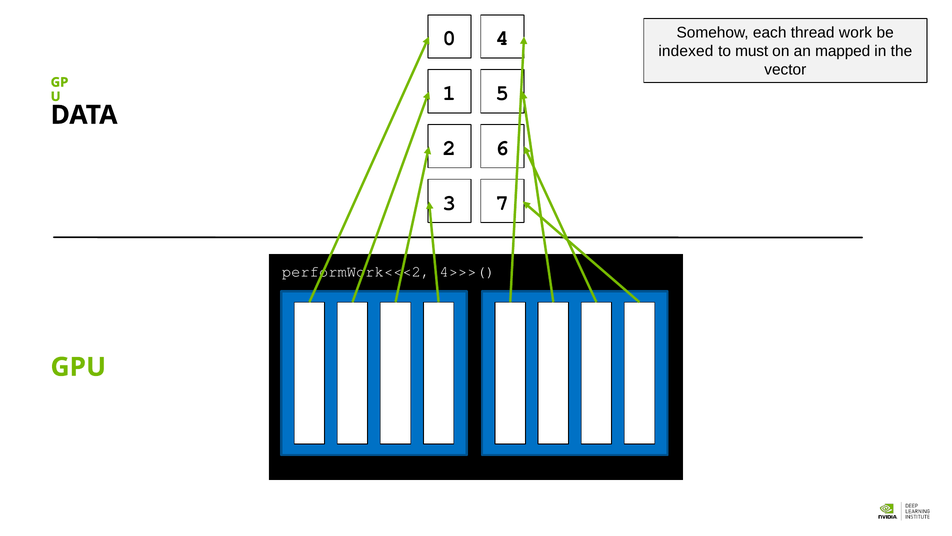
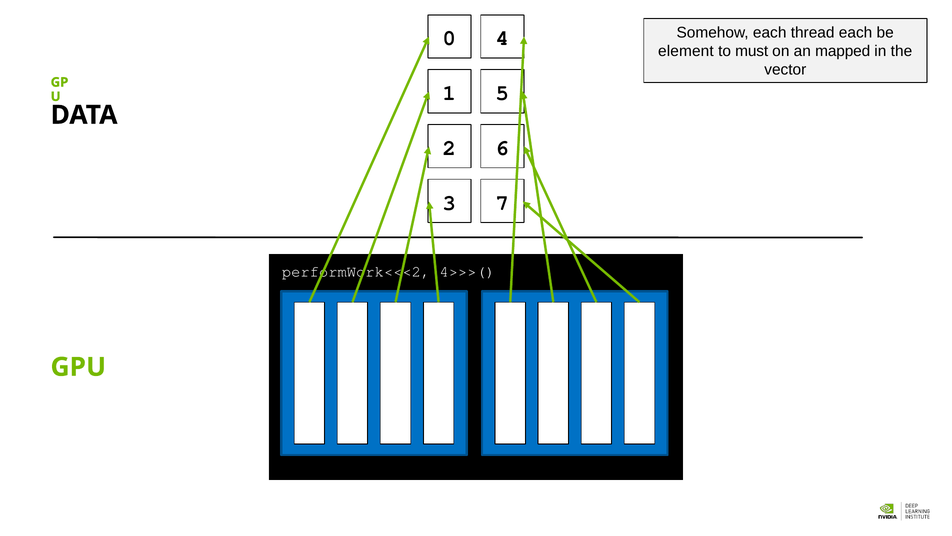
thread work: work -> each
indexed: indexed -> element
